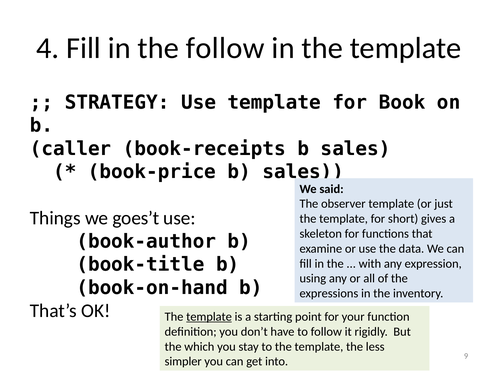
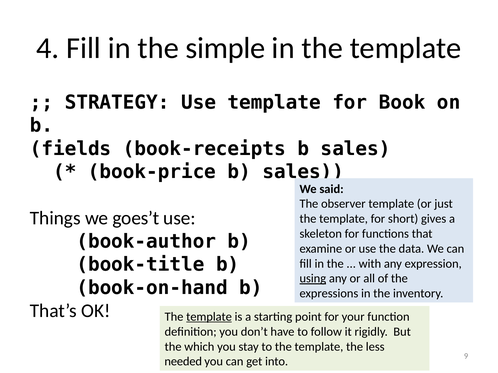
the follow: follow -> simple
caller: caller -> fields
using underline: none -> present
simpler: simpler -> needed
